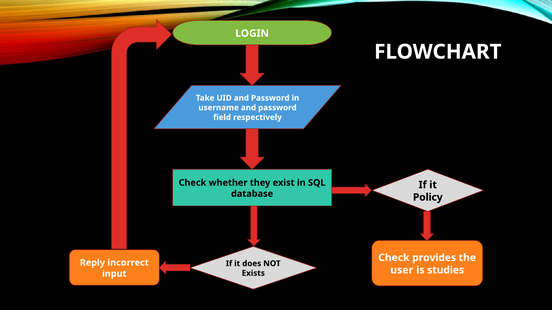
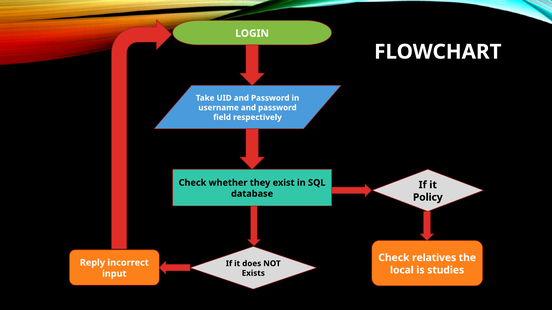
provides: provides -> relatives
user: user -> local
